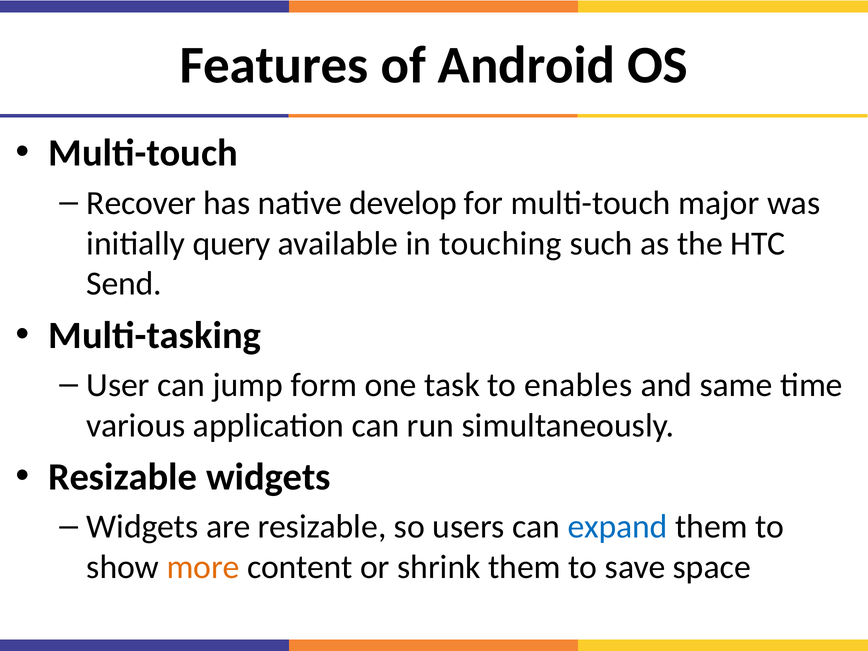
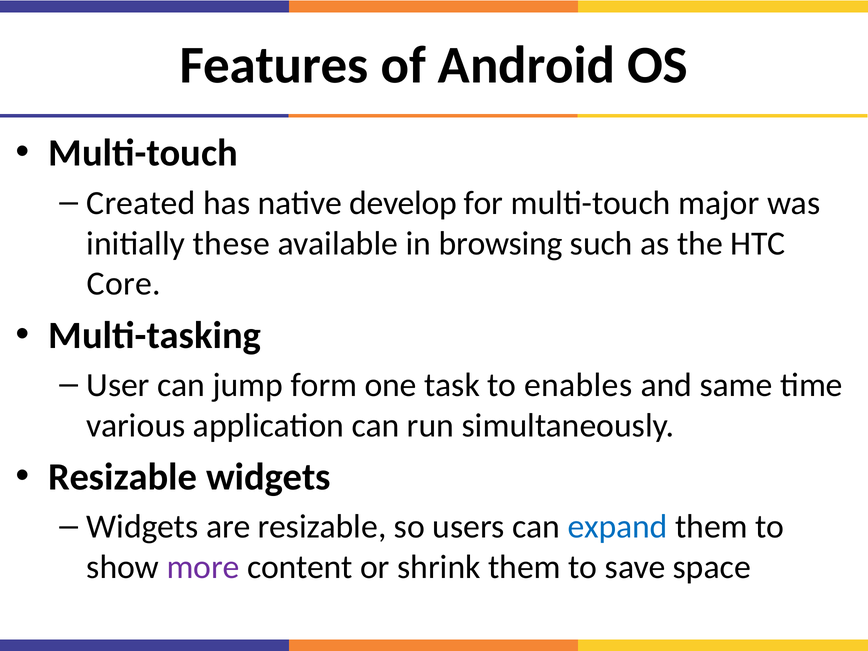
Recover: Recover -> Created
query: query -> these
touching: touching -> browsing
Send: Send -> Core
more colour: orange -> purple
